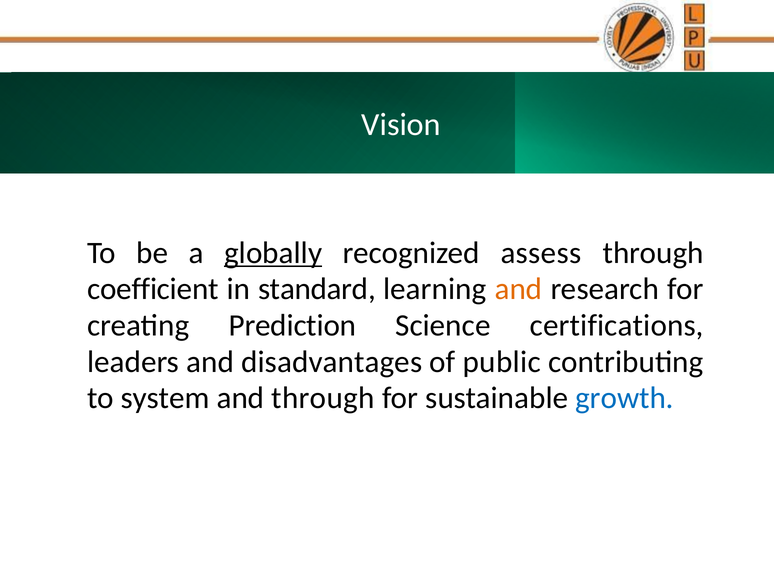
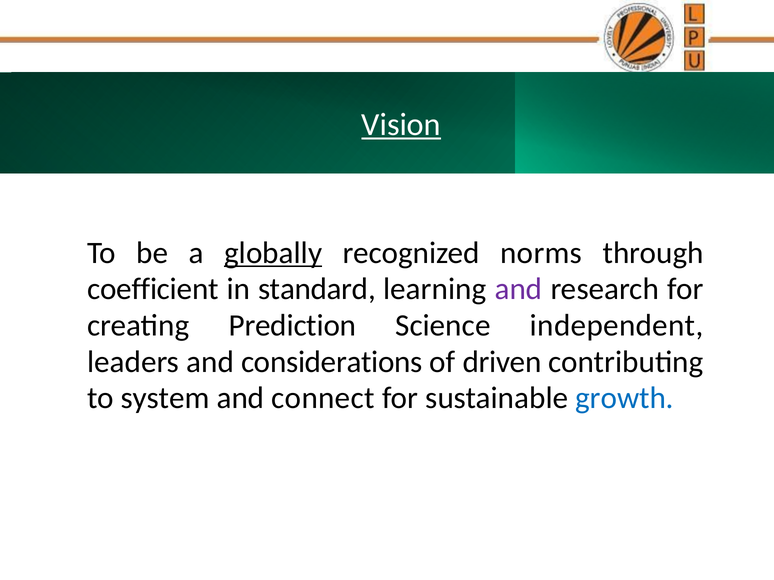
Vision underline: none -> present
assess: assess -> norms
and at (518, 289) colour: orange -> purple
certifications: certifications -> independent
disadvantages: disadvantages -> considerations
public: public -> driven
and through: through -> connect
